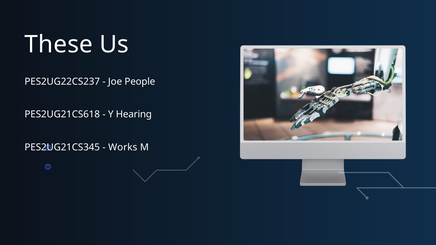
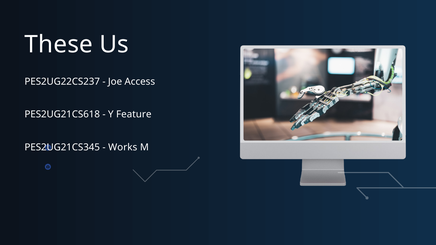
People: People -> Access
Hearing: Hearing -> Feature
